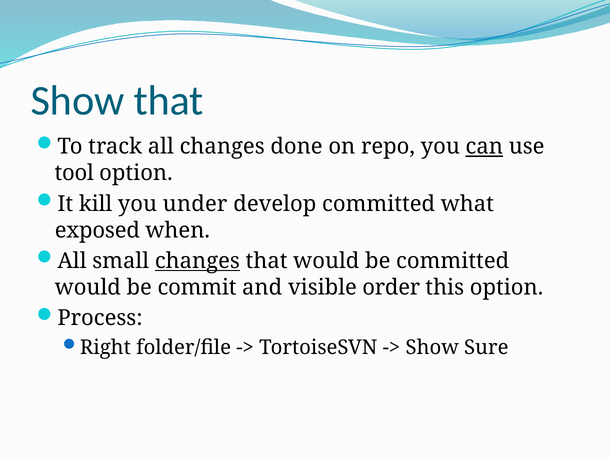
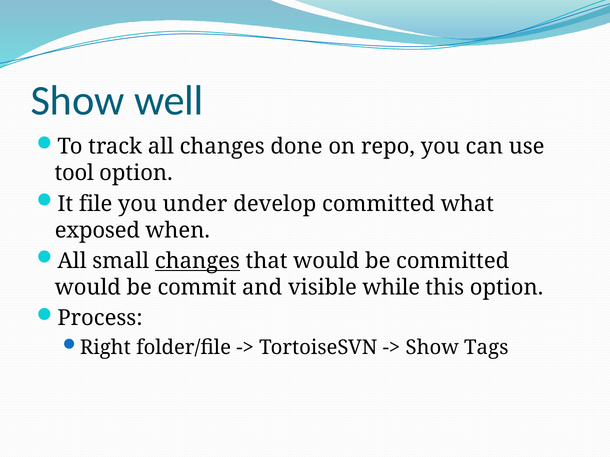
Show that: that -> well
can underline: present -> none
kill: kill -> file
order: order -> while
Sure: Sure -> Tags
